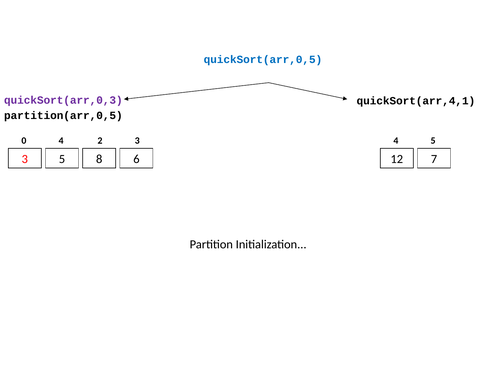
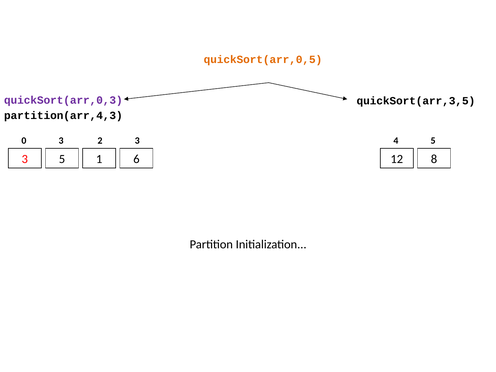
quickSort(arr,0,5 colour: blue -> orange
quickSort(arr,4,1: quickSort(arr,4,1 -> quickSort(arr,3,5
partition(arr,0,5: partition(arr,0,5 -> partition(arr,4,3
0 4: 4 -> 3
8: 8 -> 1
7: 7 -> 8
